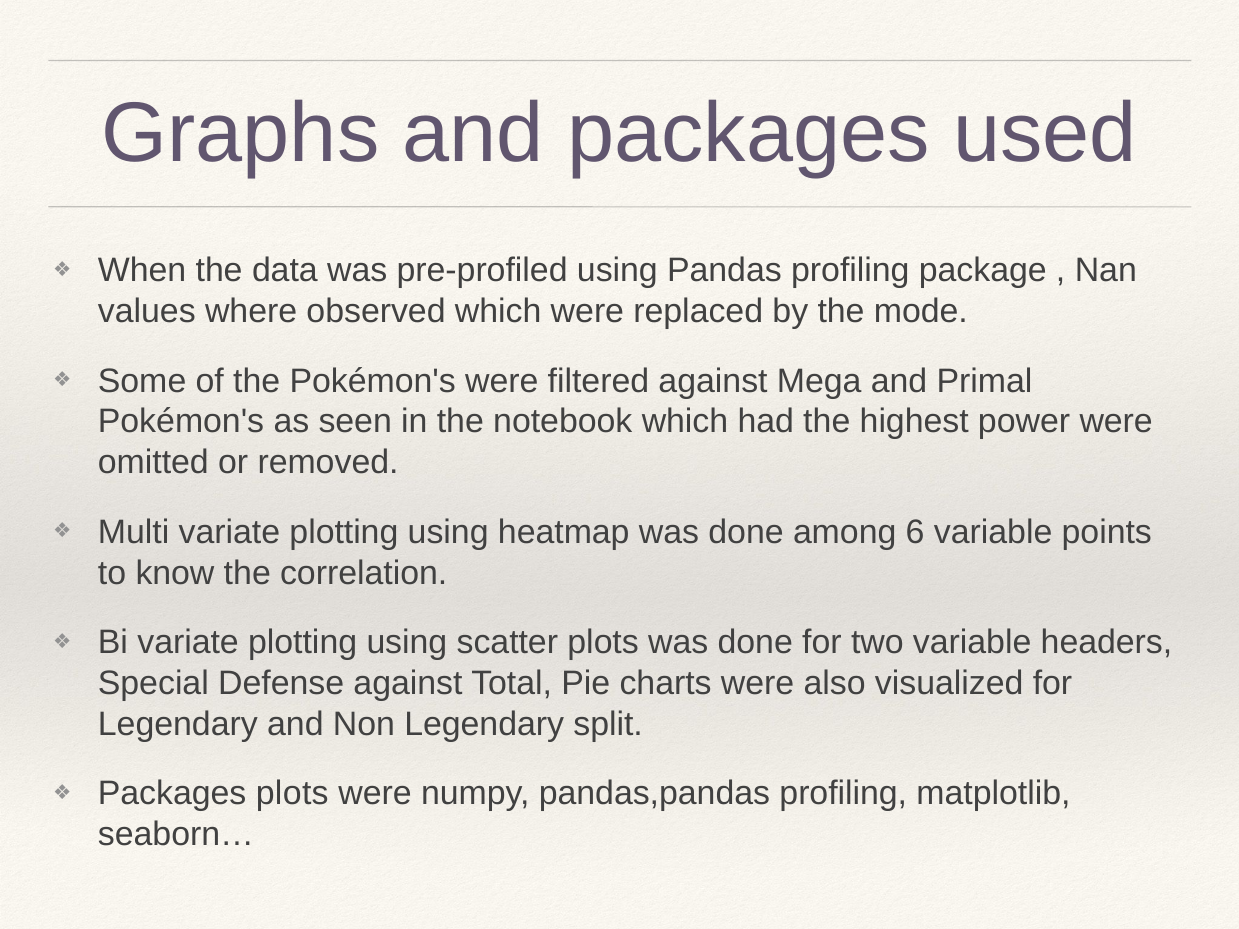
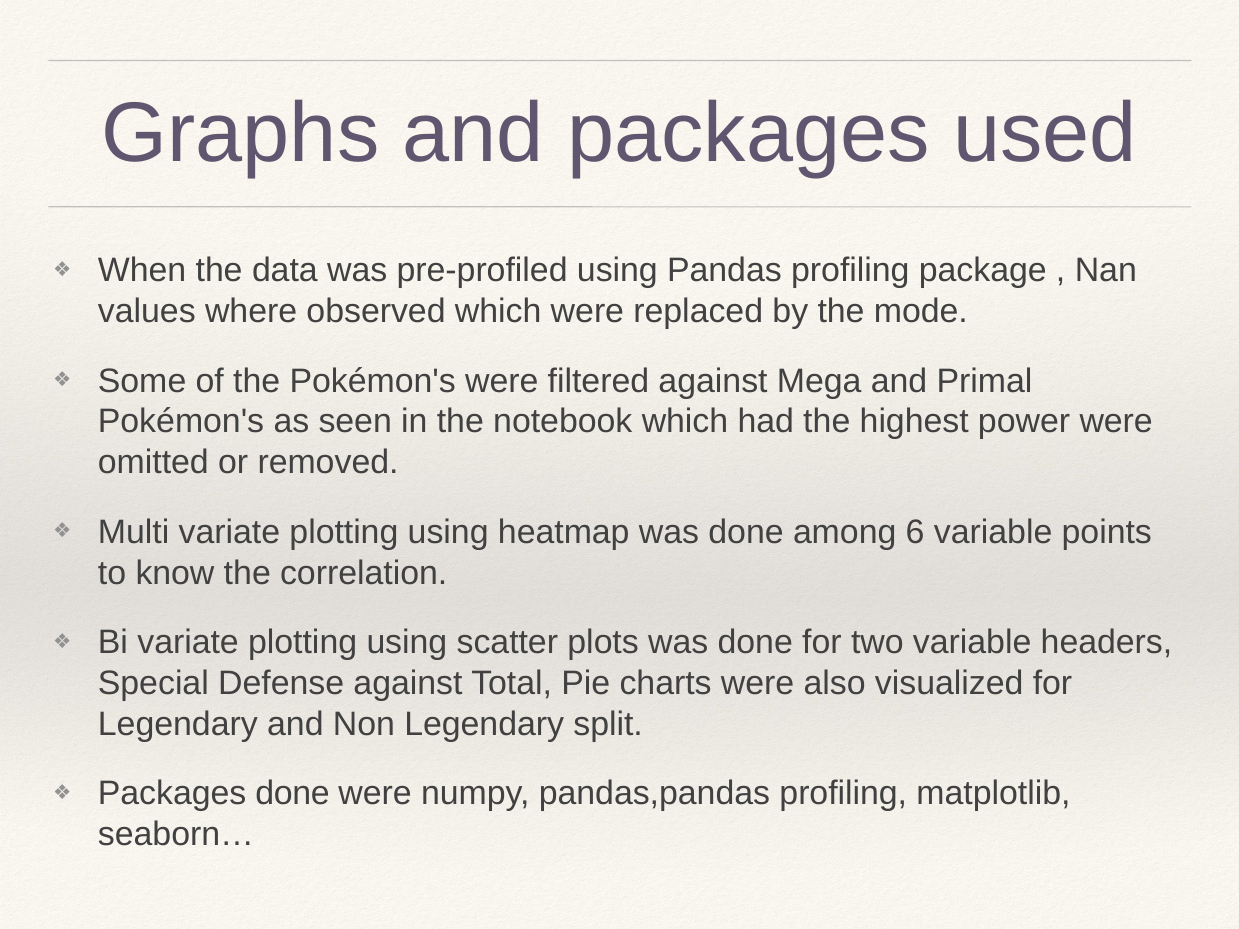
Packages plots: plots -> done
